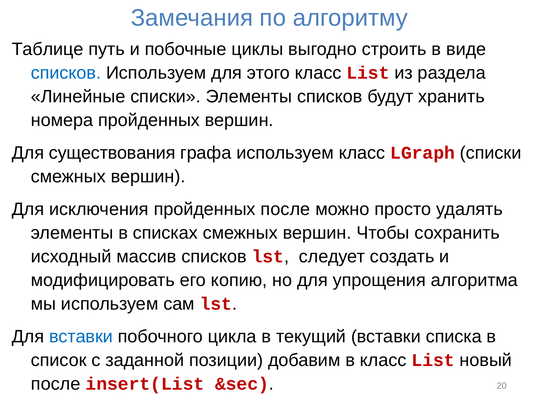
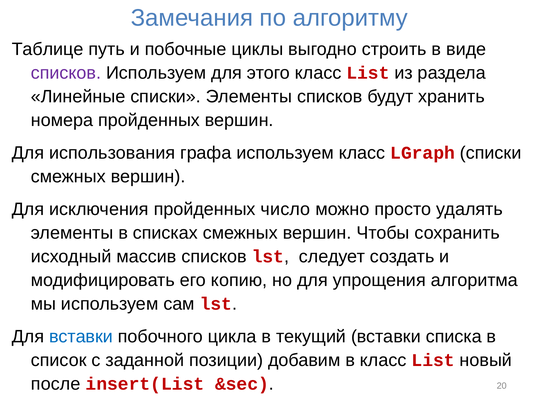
списков at (66, 73) colour: blue -> purple
существования: существования -> использования
пройденных после: после -> число
